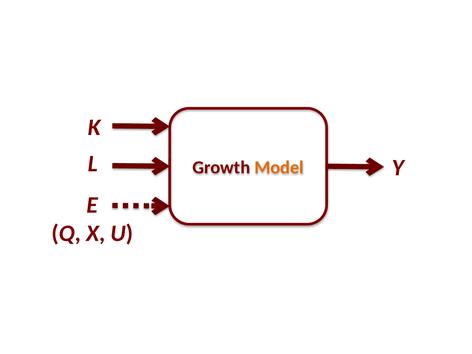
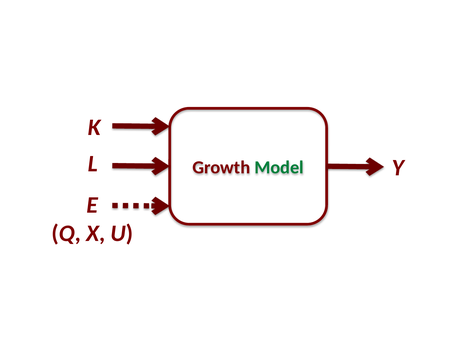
Model colour: orange -> green
